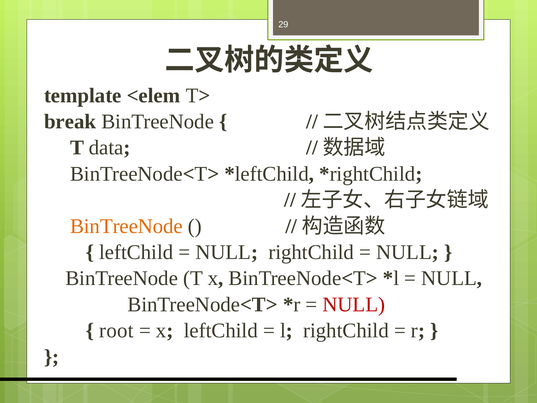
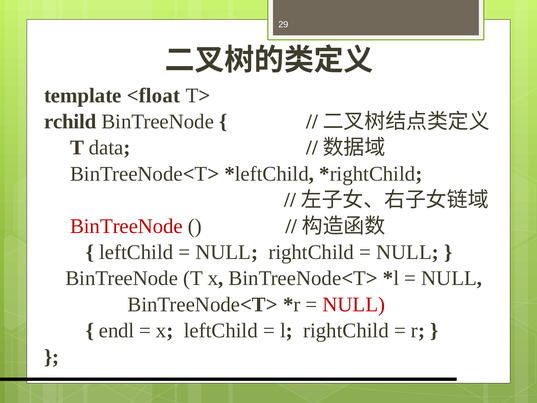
<elem: <elem -> <float
break: break -> rchild
BinTreeNode at (126, 226) colour: orange -> red
root: root -> endl
